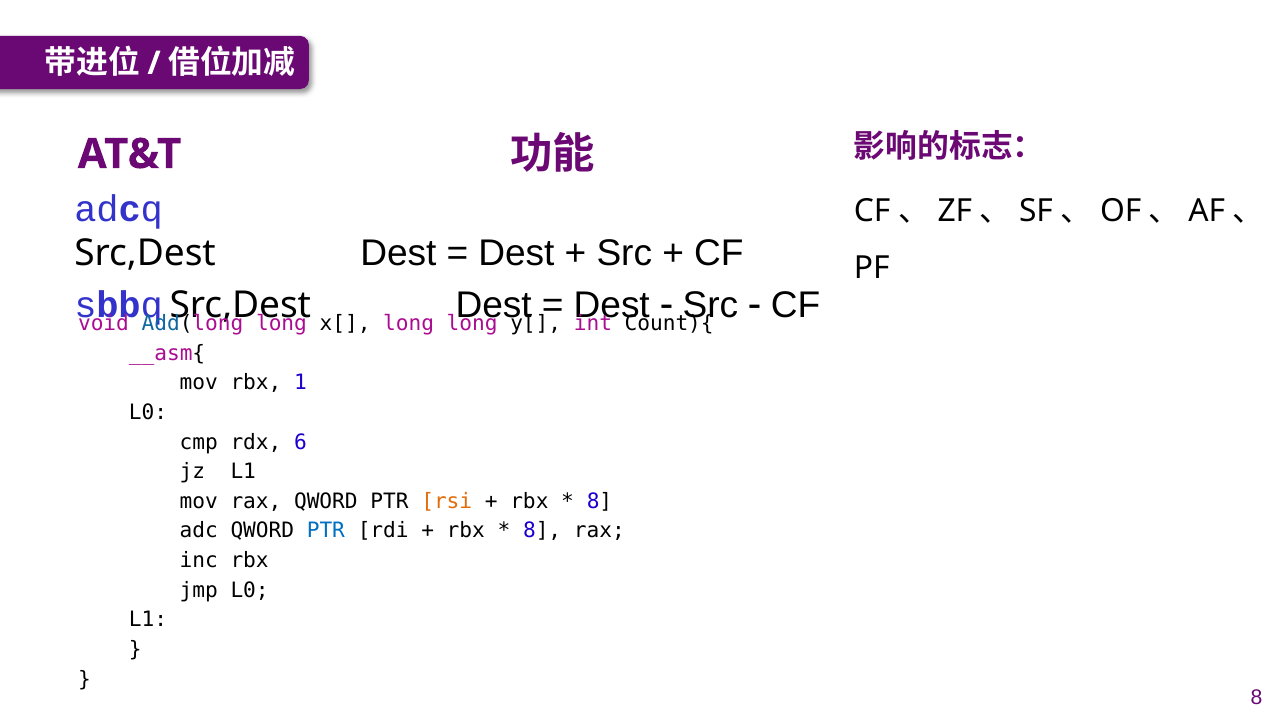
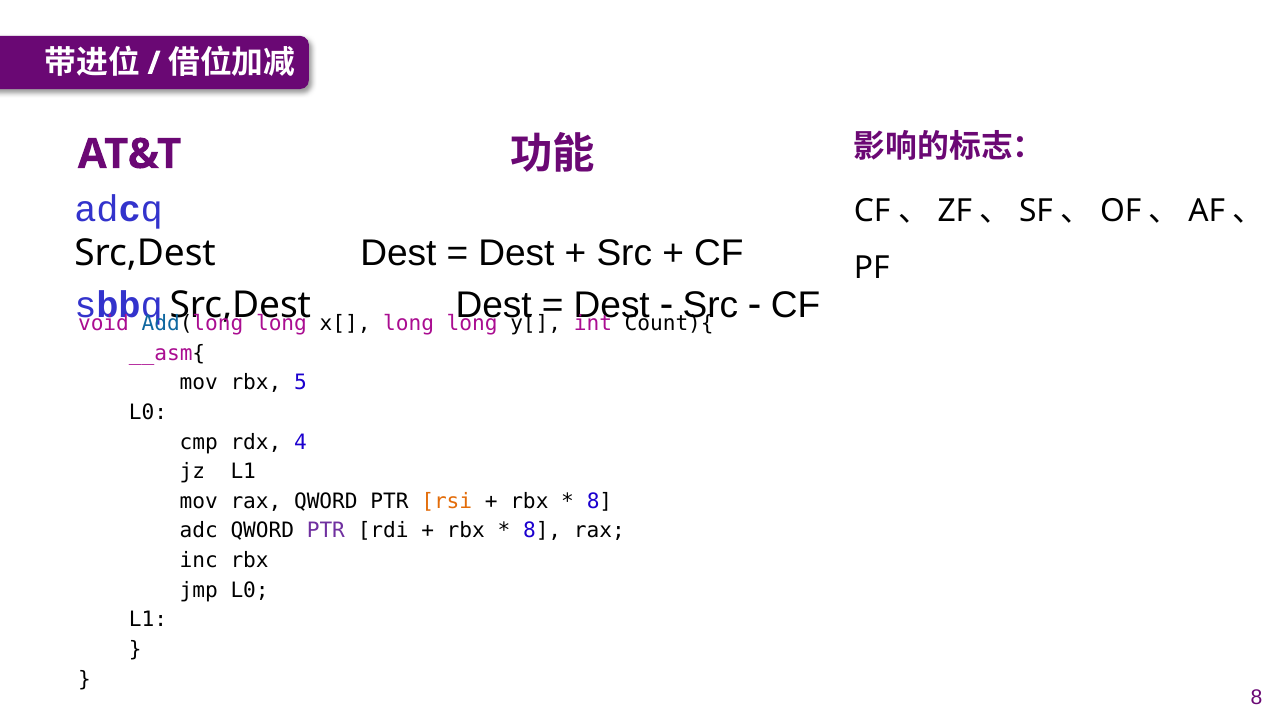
1: 1 -> 5
6: 6 -> 4
PTR at (326, 531) colour: blue -> purple
